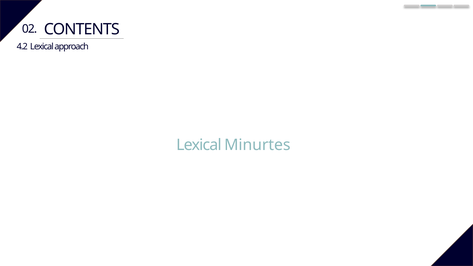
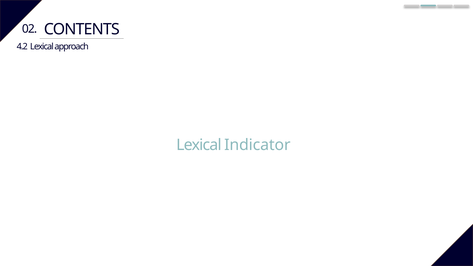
Minurtes: Minurtes -> Indicator
